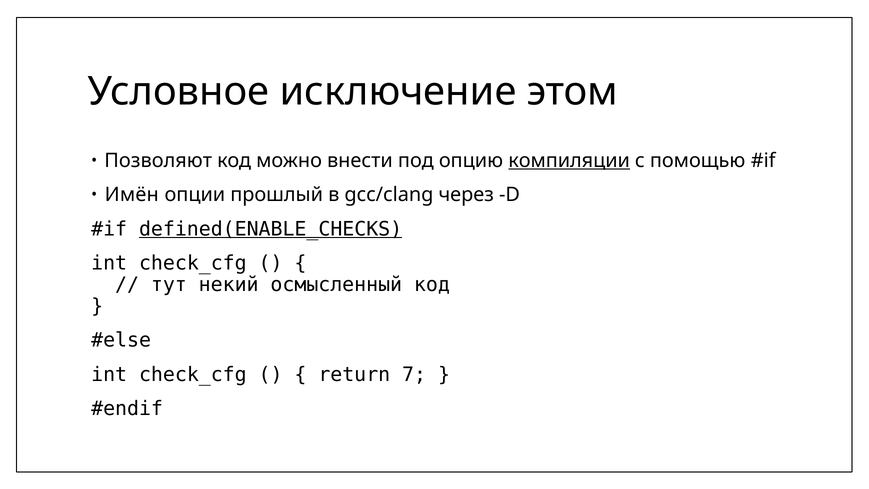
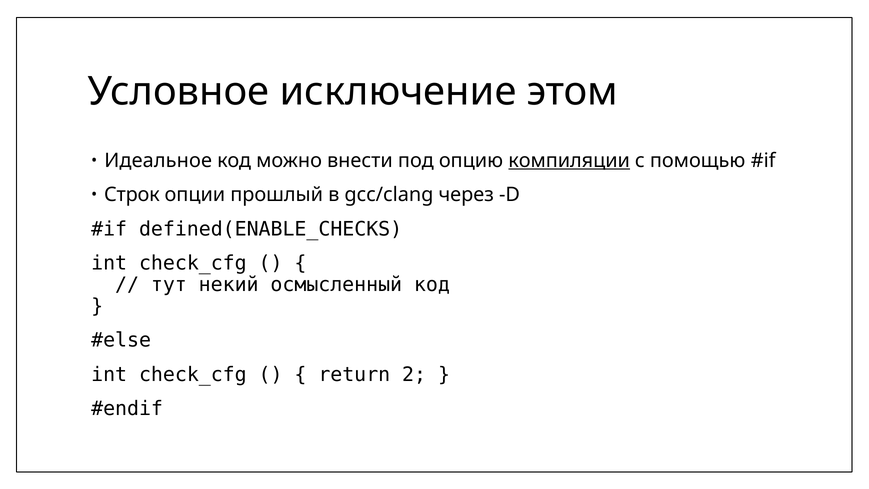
Позволяют: Позволяют -> Идеальное
Имён: Имён -> Строк
defined(ENABLE_CHECKS underline: present -> none
7: 7 -> 2
